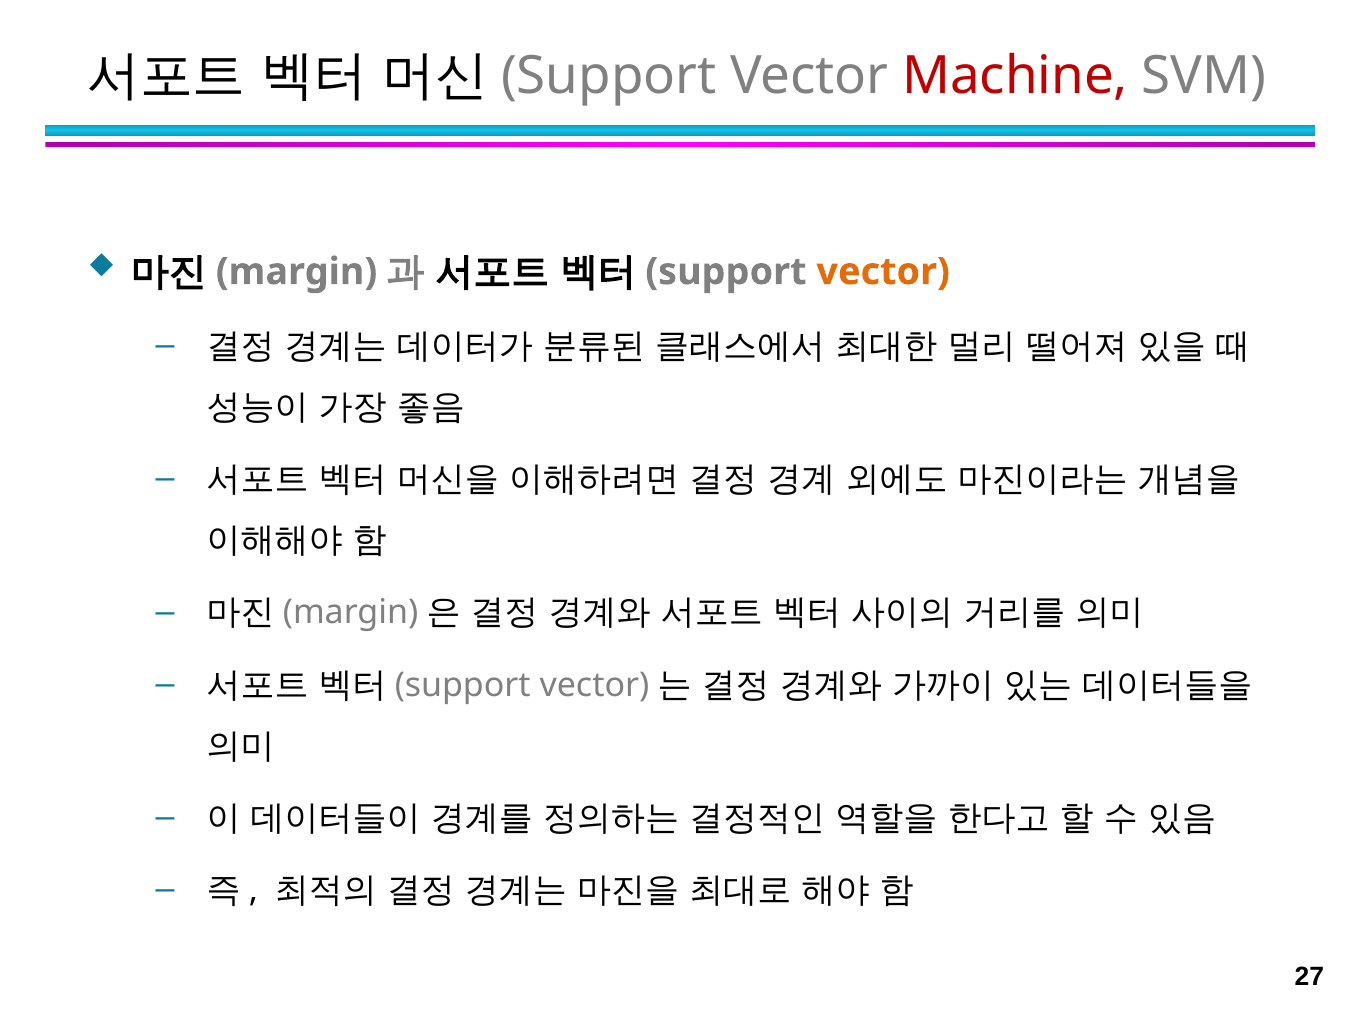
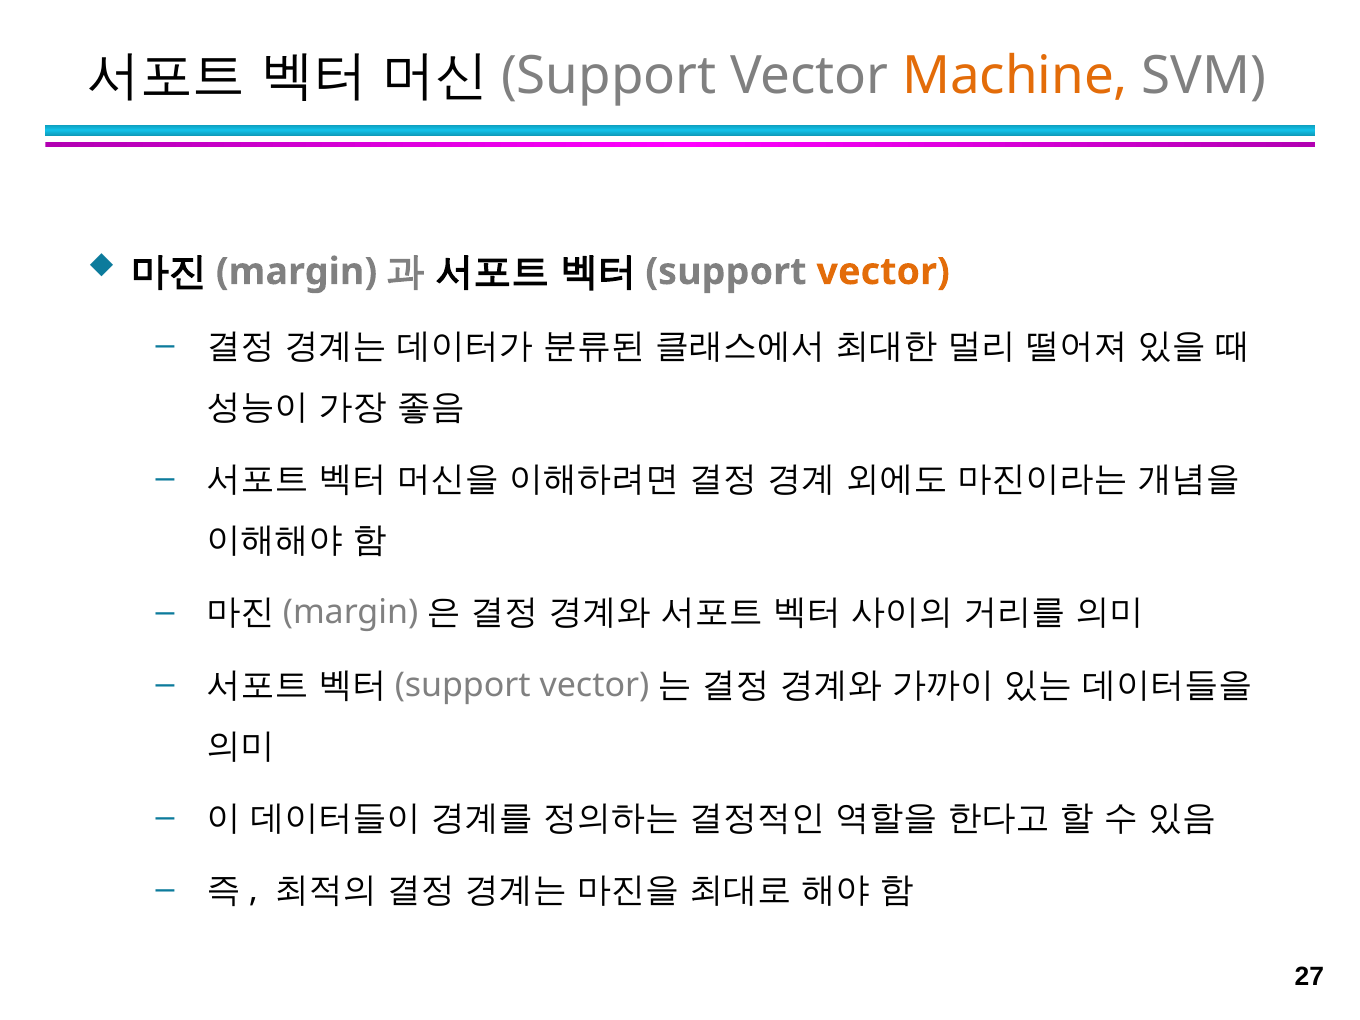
Machine colour: red -> orange
